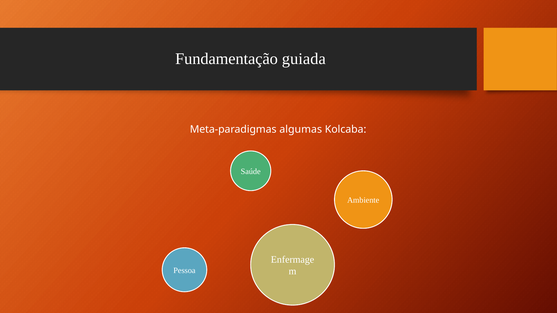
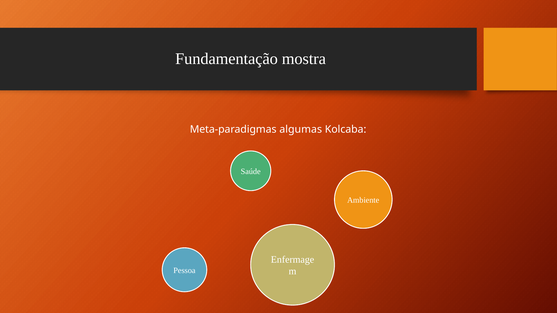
guiada: guiada -> mostra
